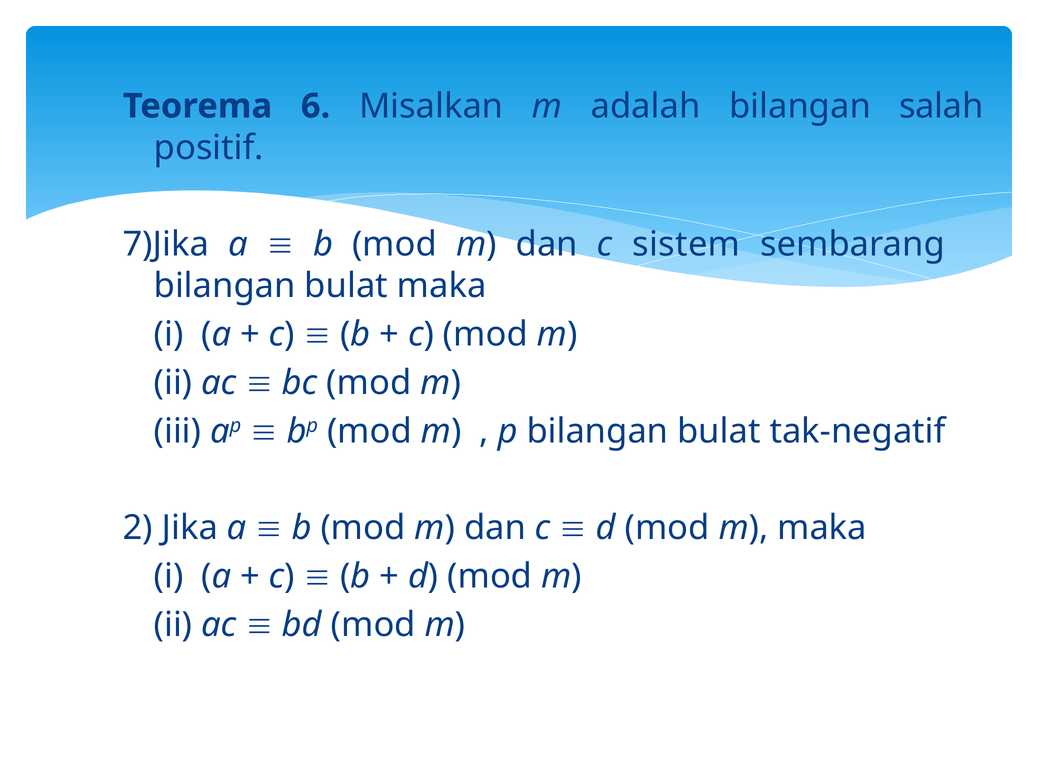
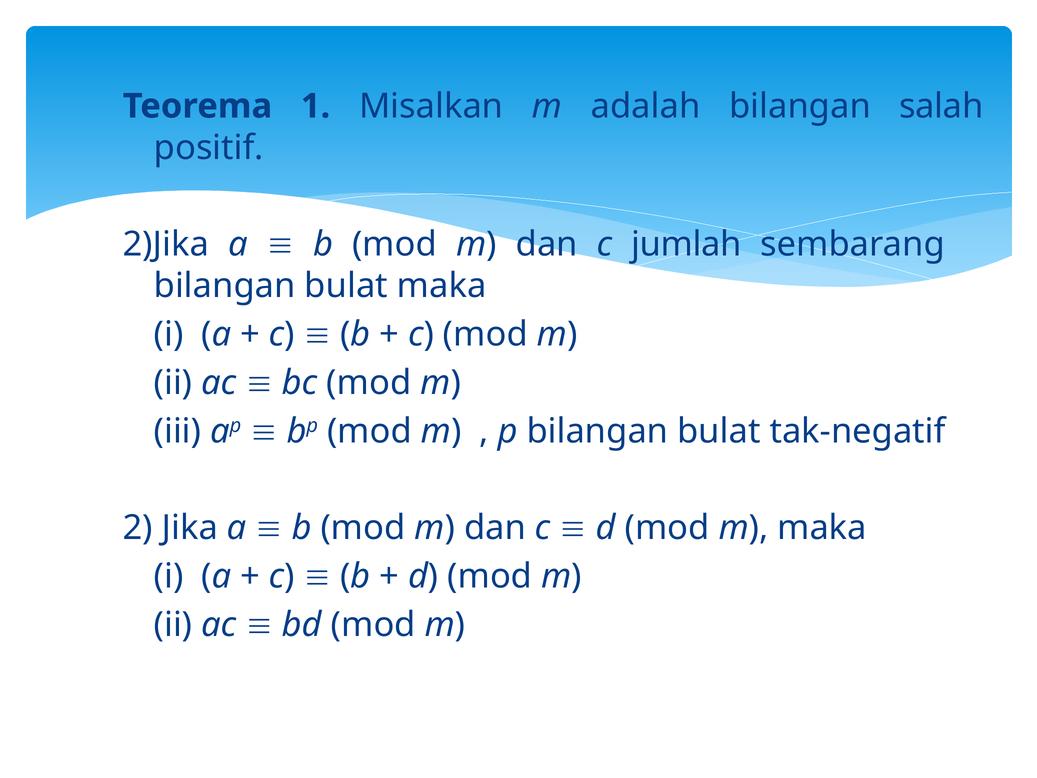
6: 6 -> 1
7)Jika: 7)Jika -> 2)Jika
sistem: sistem -> jumlah
